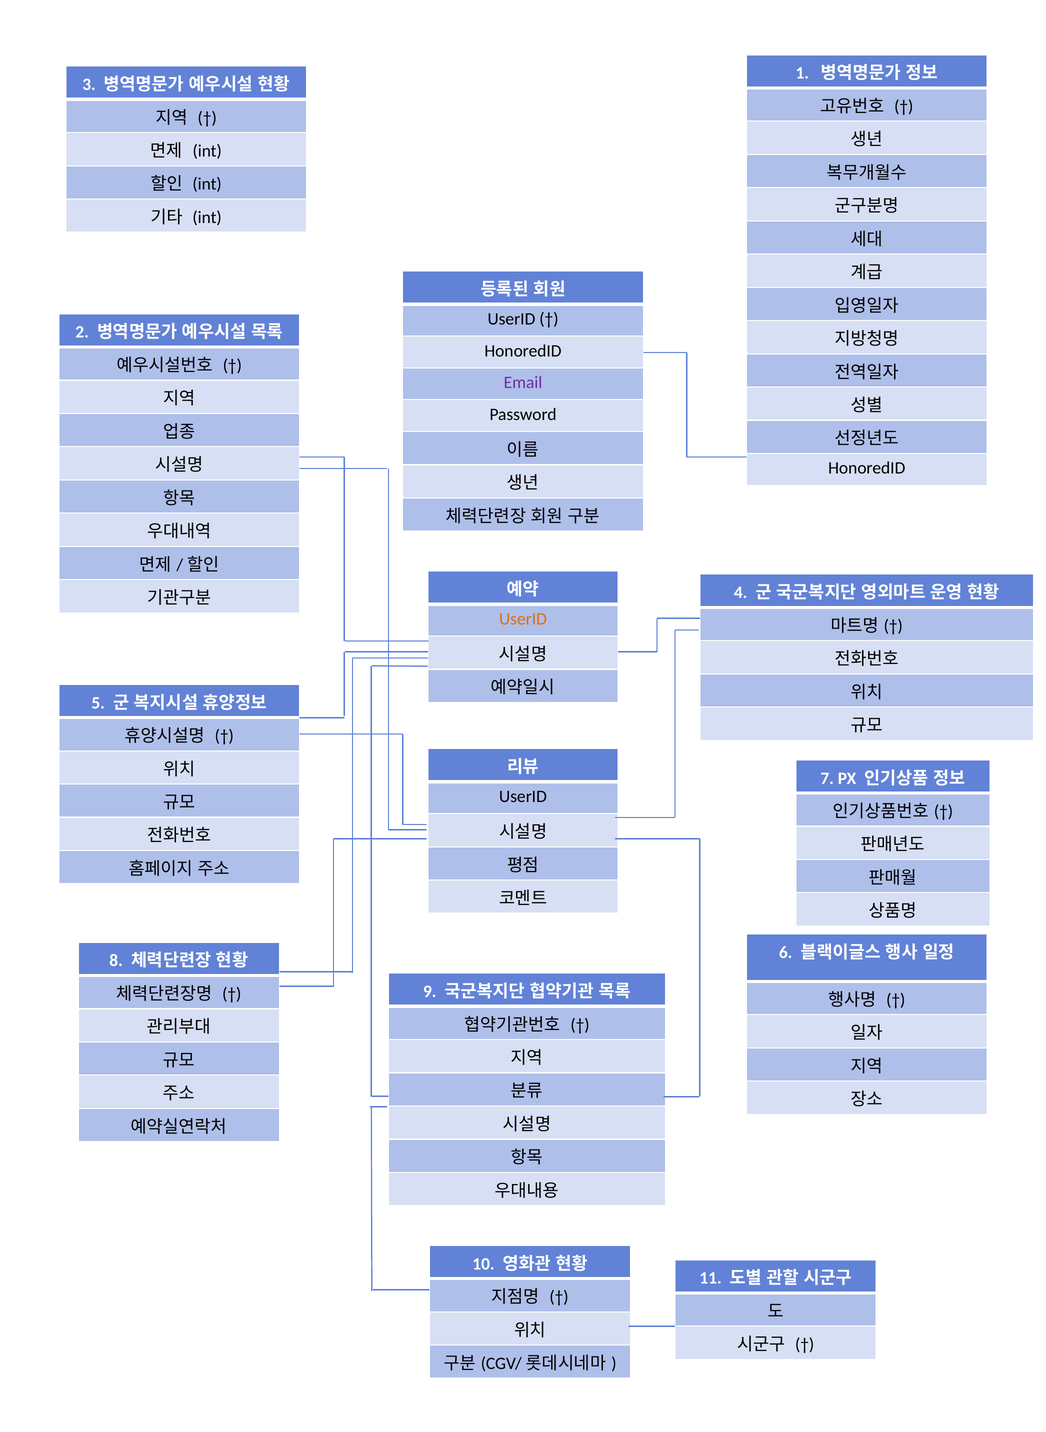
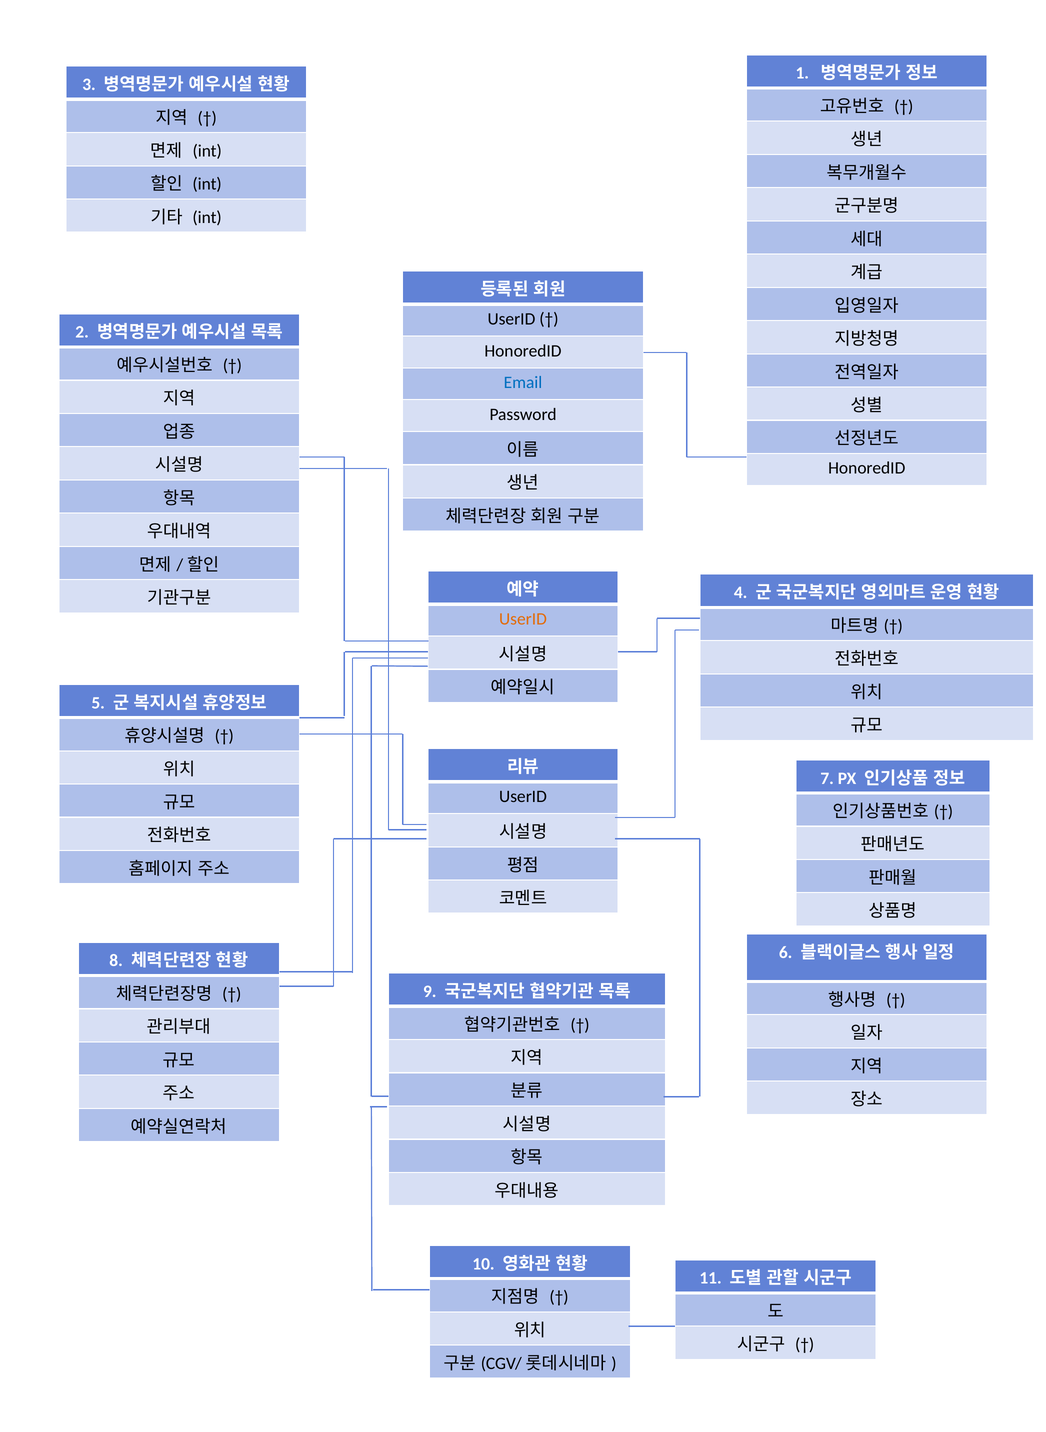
Email colour: purple -> blue
